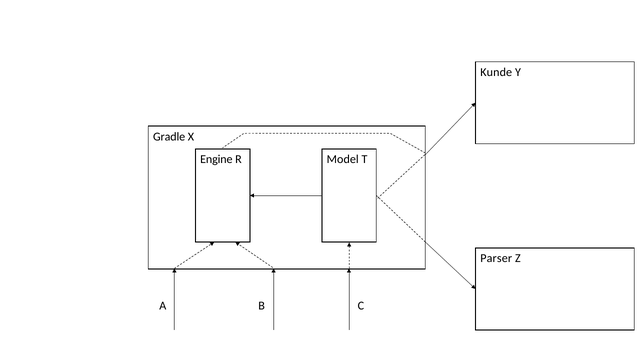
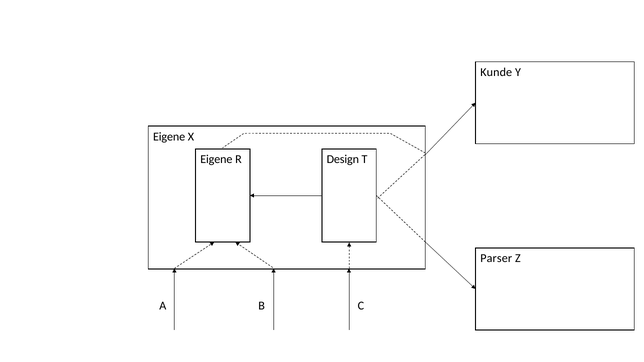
Gradle at (169, 137): Gradle -> Eigene
Engine at (216, 160): Engine -> Eigene
Model: Model -> Design
